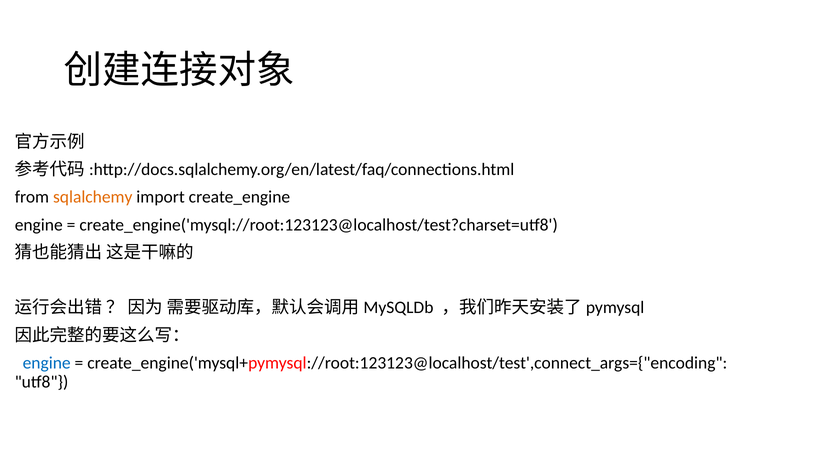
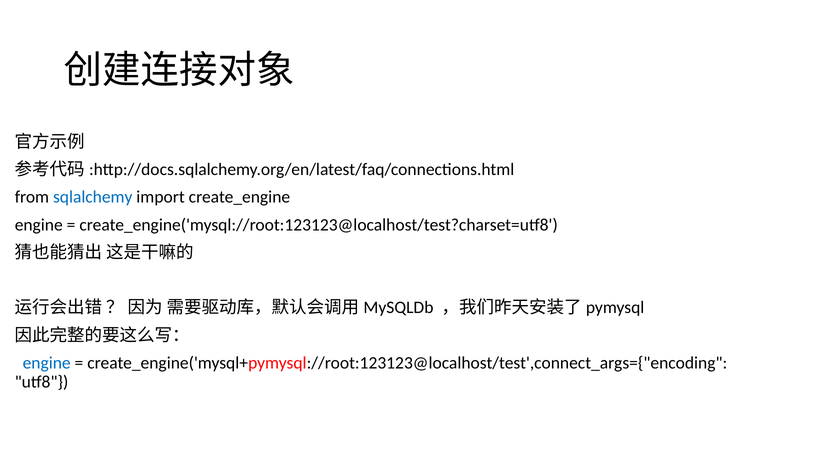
sqlalchemy colour: orange -> blue
